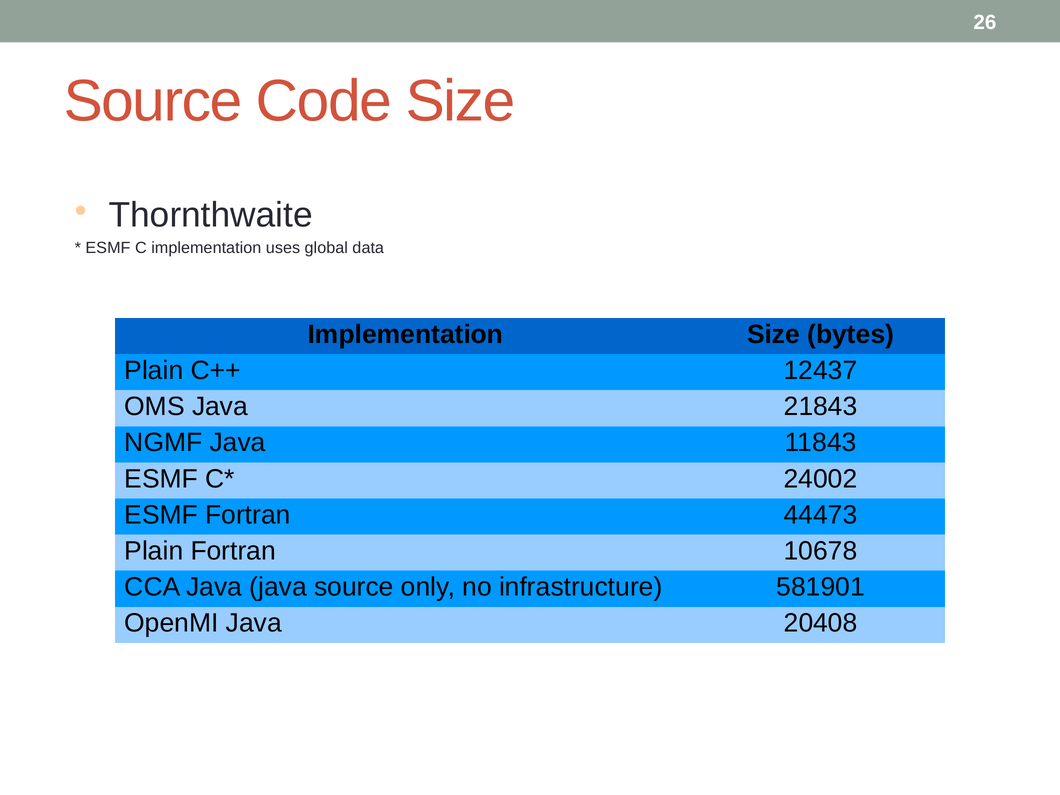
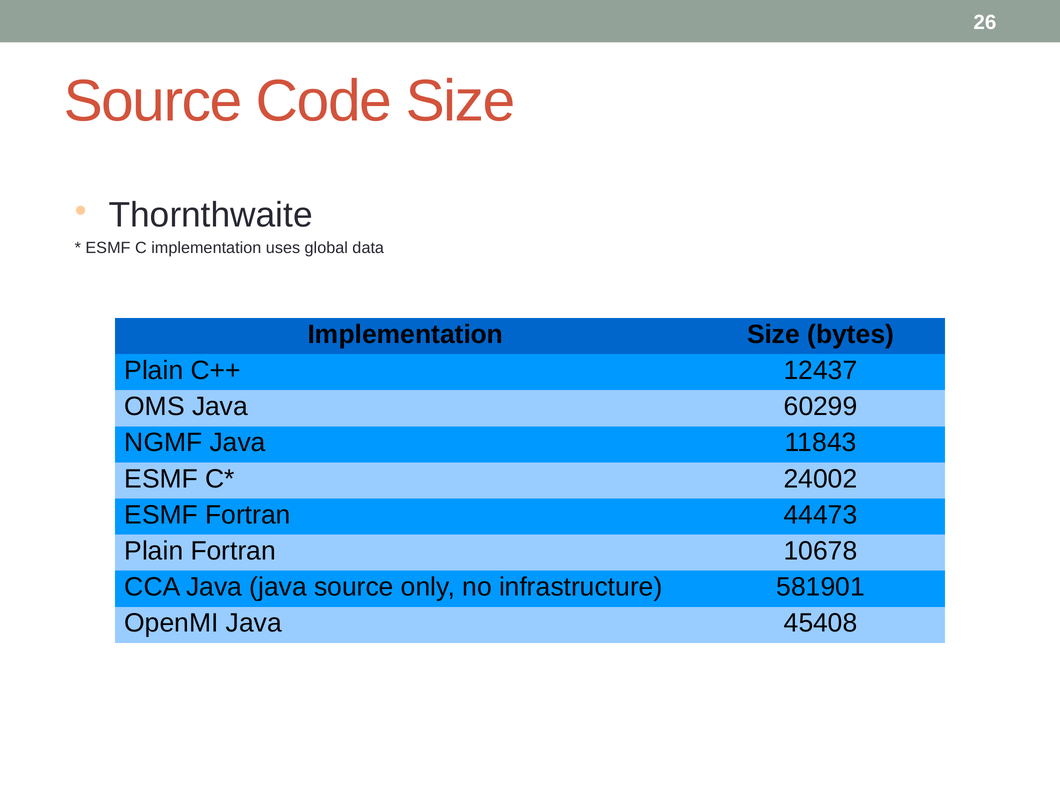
21843: 21843 -> 60299
20408: 20408 -> 45408
